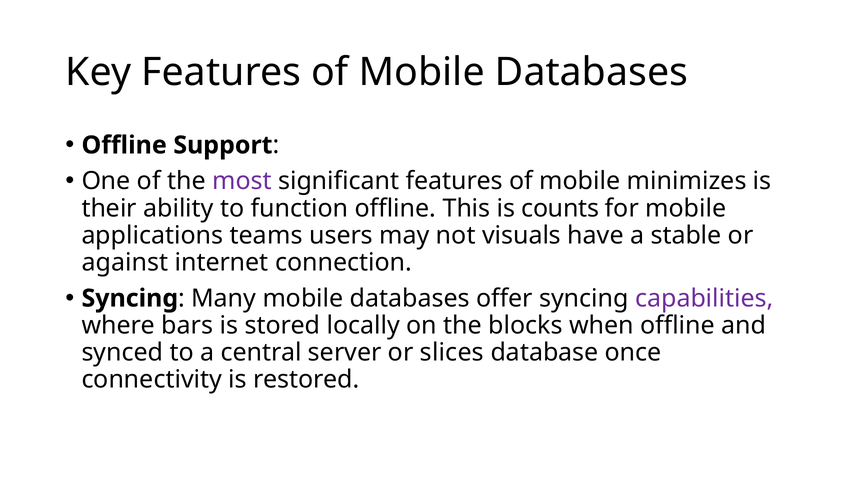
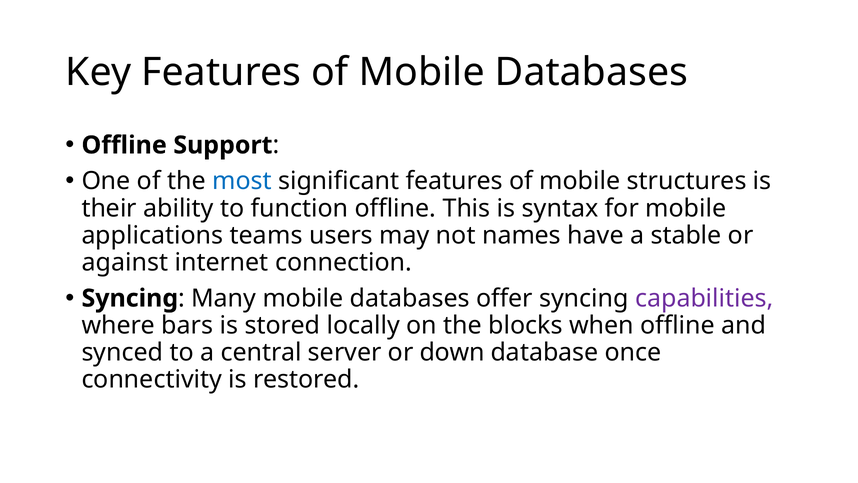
most colour: purple -> blue
minimizes: minimizes -> structures
counts: counts -> syntax
visuals: visuals -> names
slices: slices -> down
